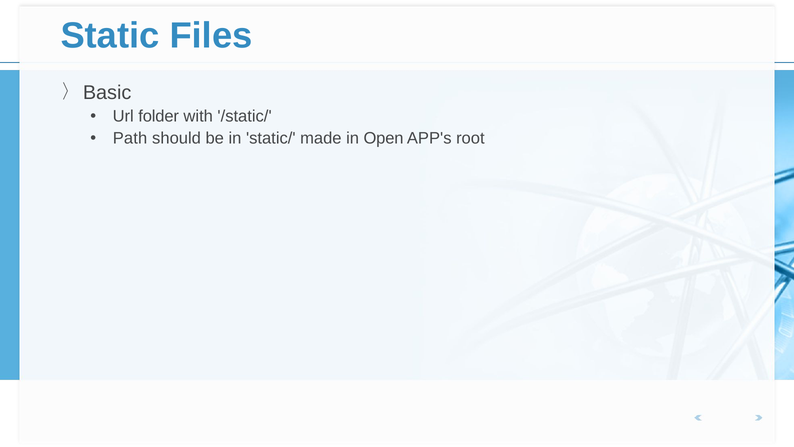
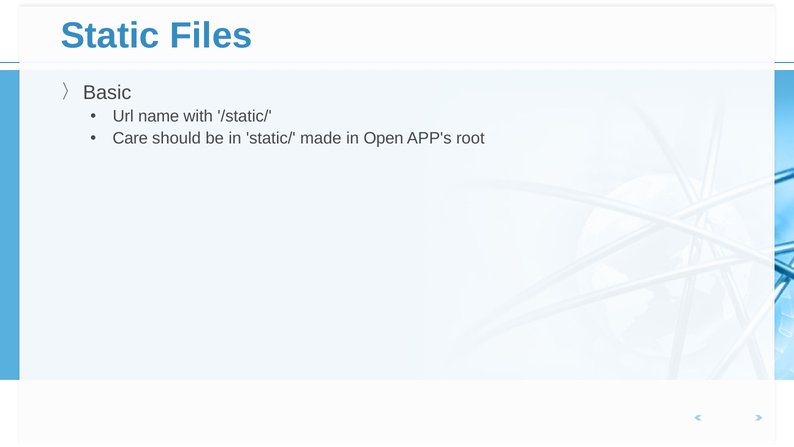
folder: folder -> name
Path: Path -> Care
